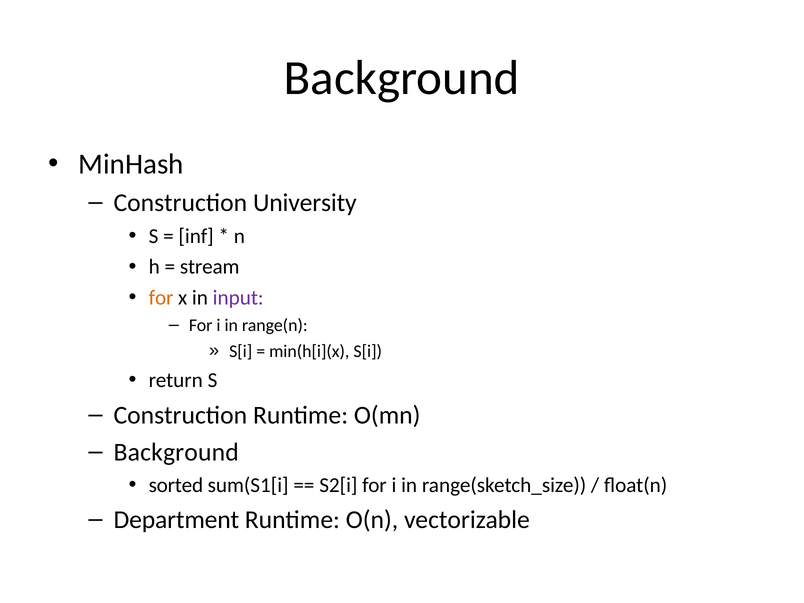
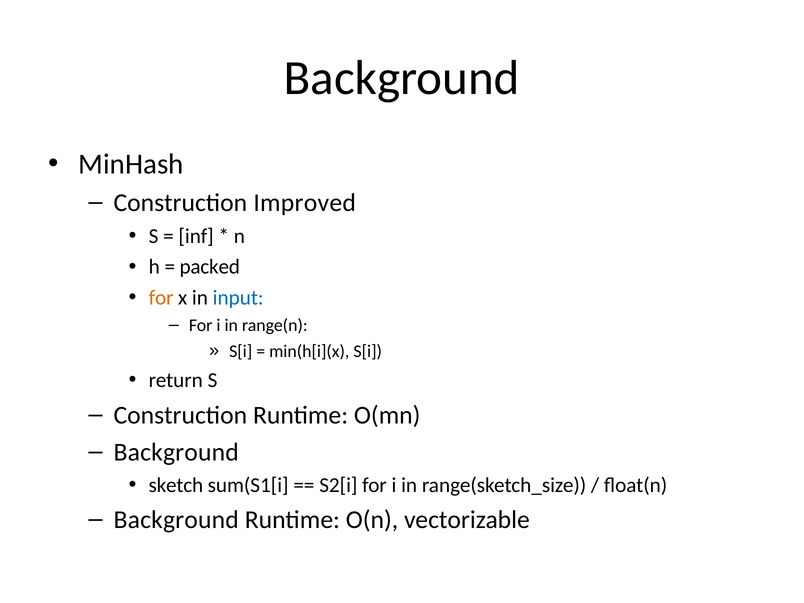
University: University -> Improved
stream: stream -> packed
input colour: purple -> blue
sorted: sorted -> sketch
Department at (176, 520): Department -> Background
